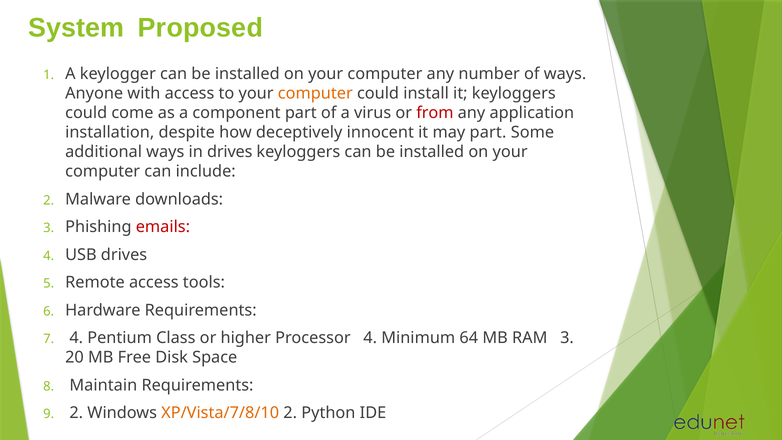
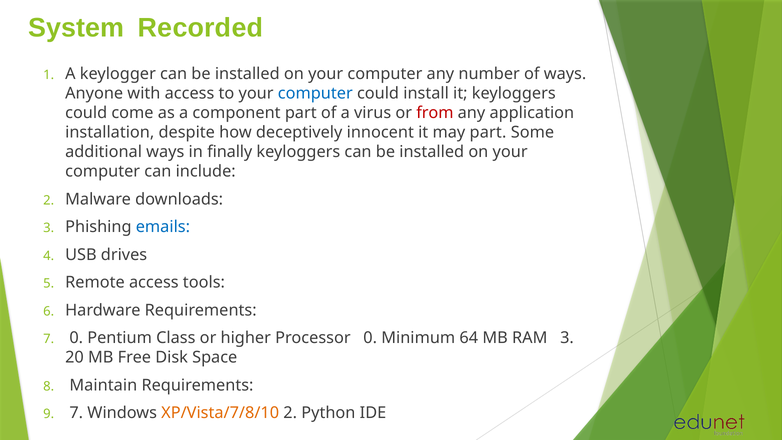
Proposed: Proposed -> Recorded
computer at (315, 93) colour: orange -> blue
in drives: drives -> finally
emails colour: red -> blue
4 at (76, 338): 4 -> 0
Processor 4: 4 -> 0
2 at (76, 413): 2 -> 7
